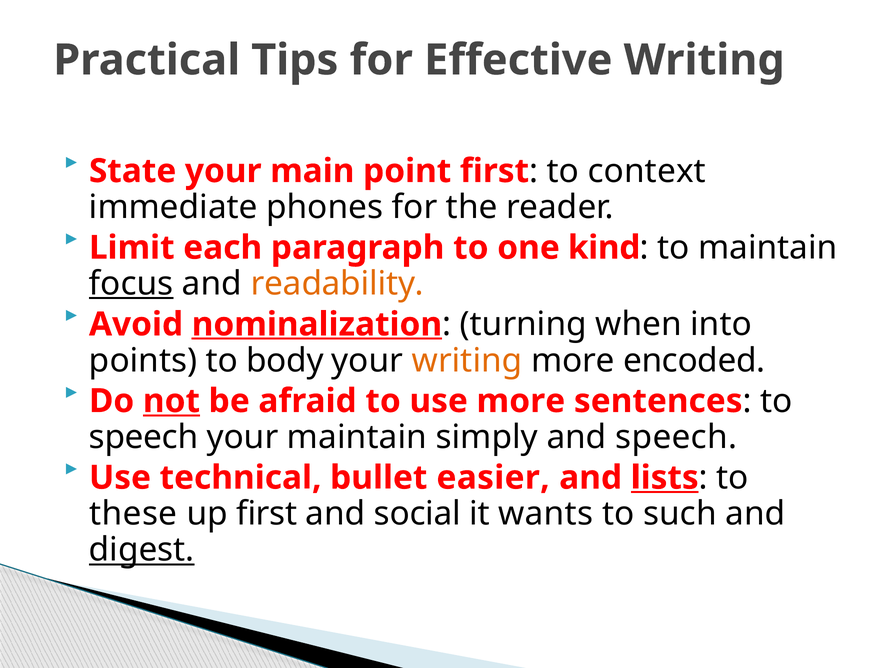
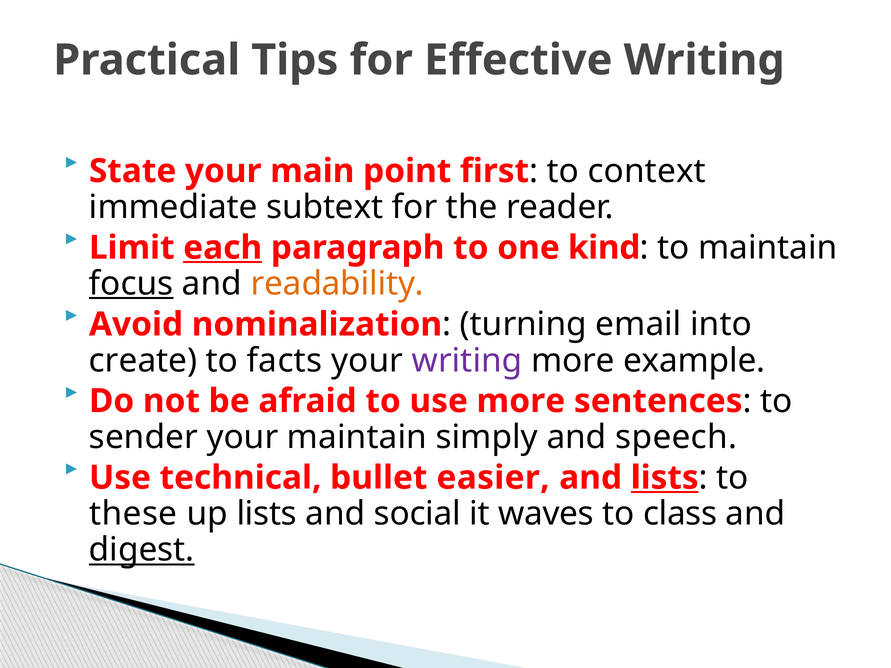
phones: phones -> subtext
each underline: none -> present
nominalization underline: present -> none
when: when -> email
points: points -> create
body: body -> facts
writing at (467, 361) colour: orange -> purple
encoded: encoded -> example
not underline: present -> none
speech at (144, 437): speech -> sender
up first: first -> lists
wants: wants -> waves
such: such -> class
